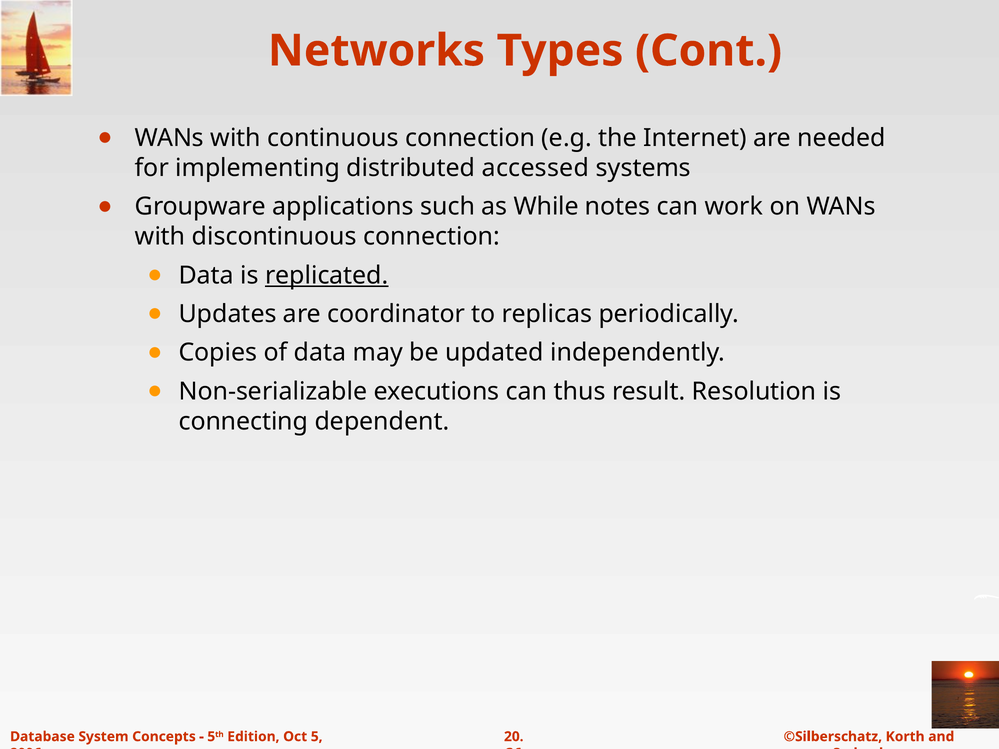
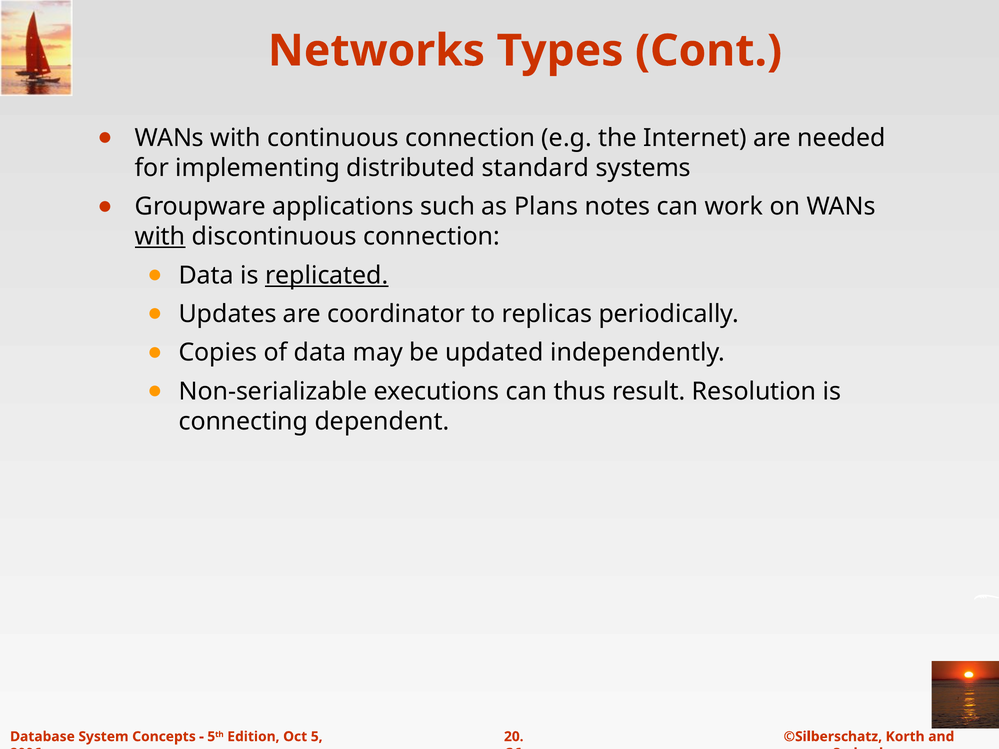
accessed: accessed -> standard
While: While -> Plans
with at (160, 237) underline: none -> present
